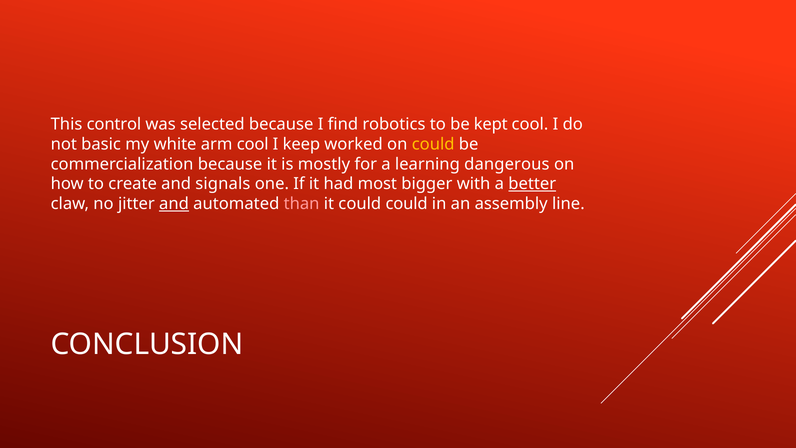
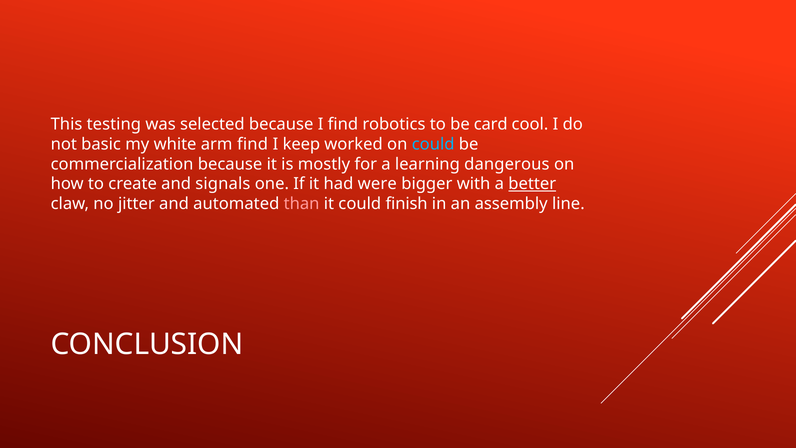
control: control -> testing
kept: kept -> card
arm cool: cool -> find
could at (433, 144) colour: yellow -> light blue
most: most -> were
and at (174, 204) underline: present -> none
could could: could -> finish
